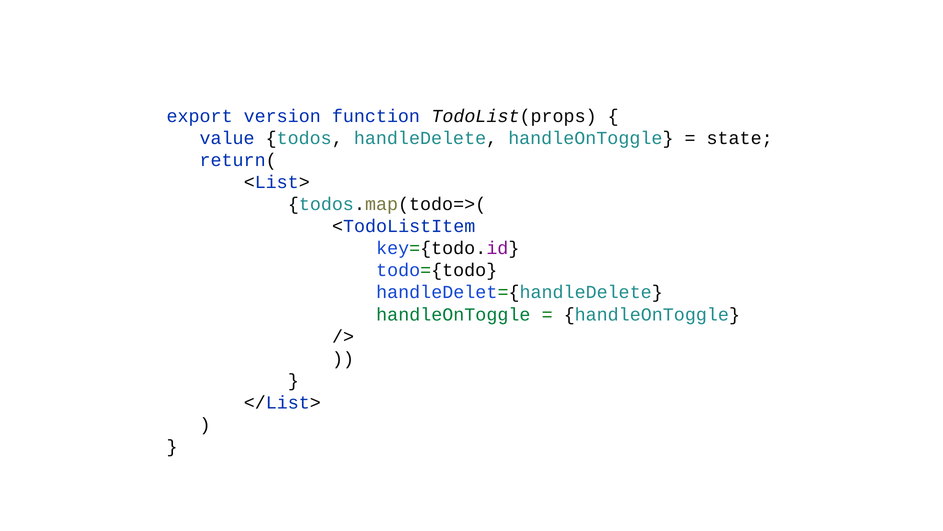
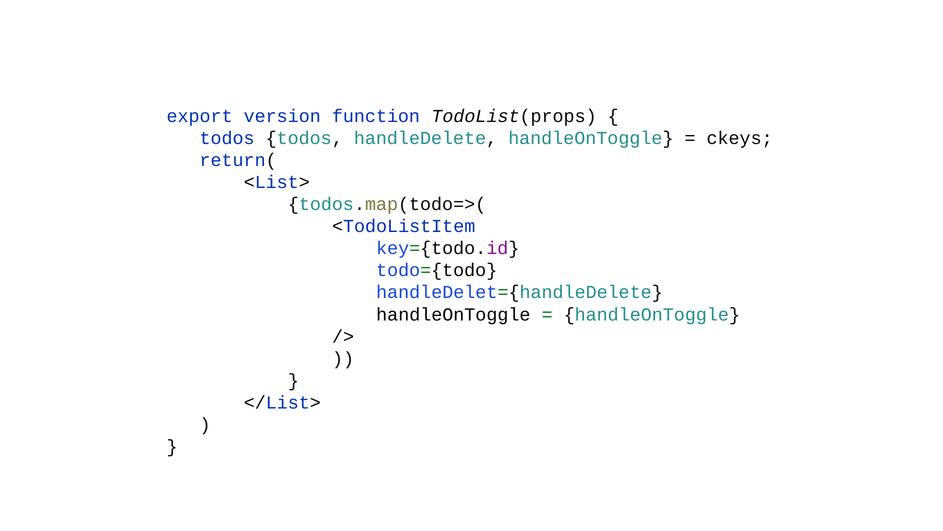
value at (227, 138): value -> todos
state: state -> ckeys
handleOnToggle at (453, 314) colour: green -> black
